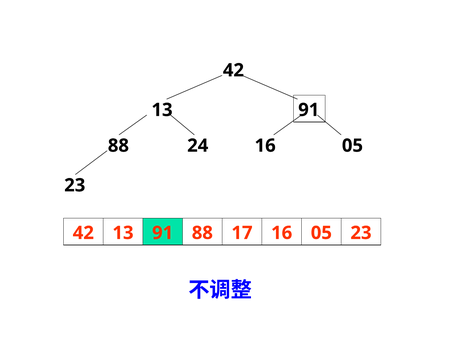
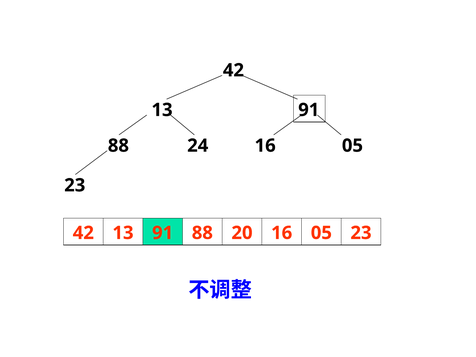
17: 17 -> 20
